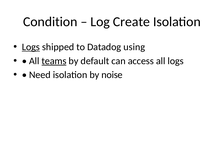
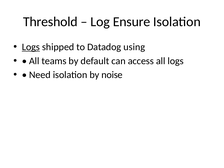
Condition: Condition -> Threshold
Create: Create -> Ensure
teams underline: present -> none
